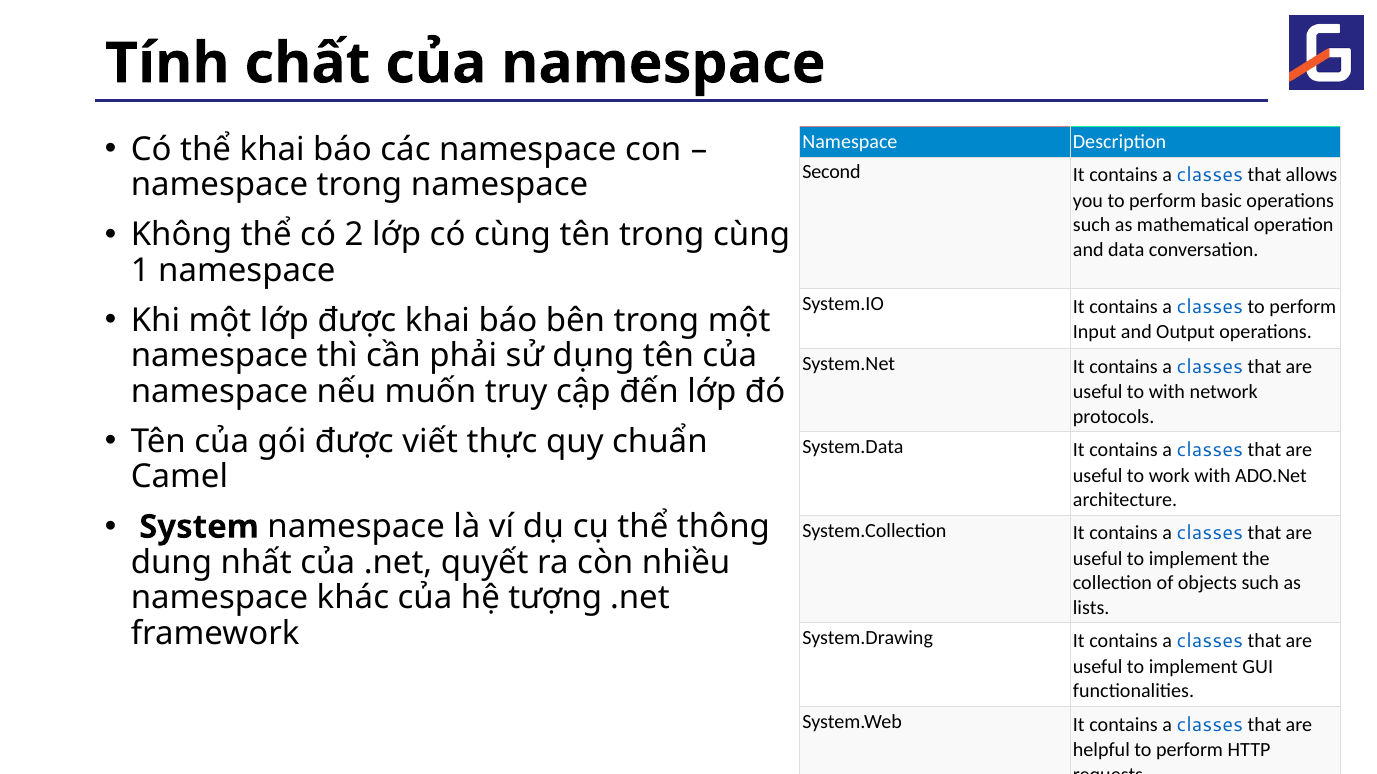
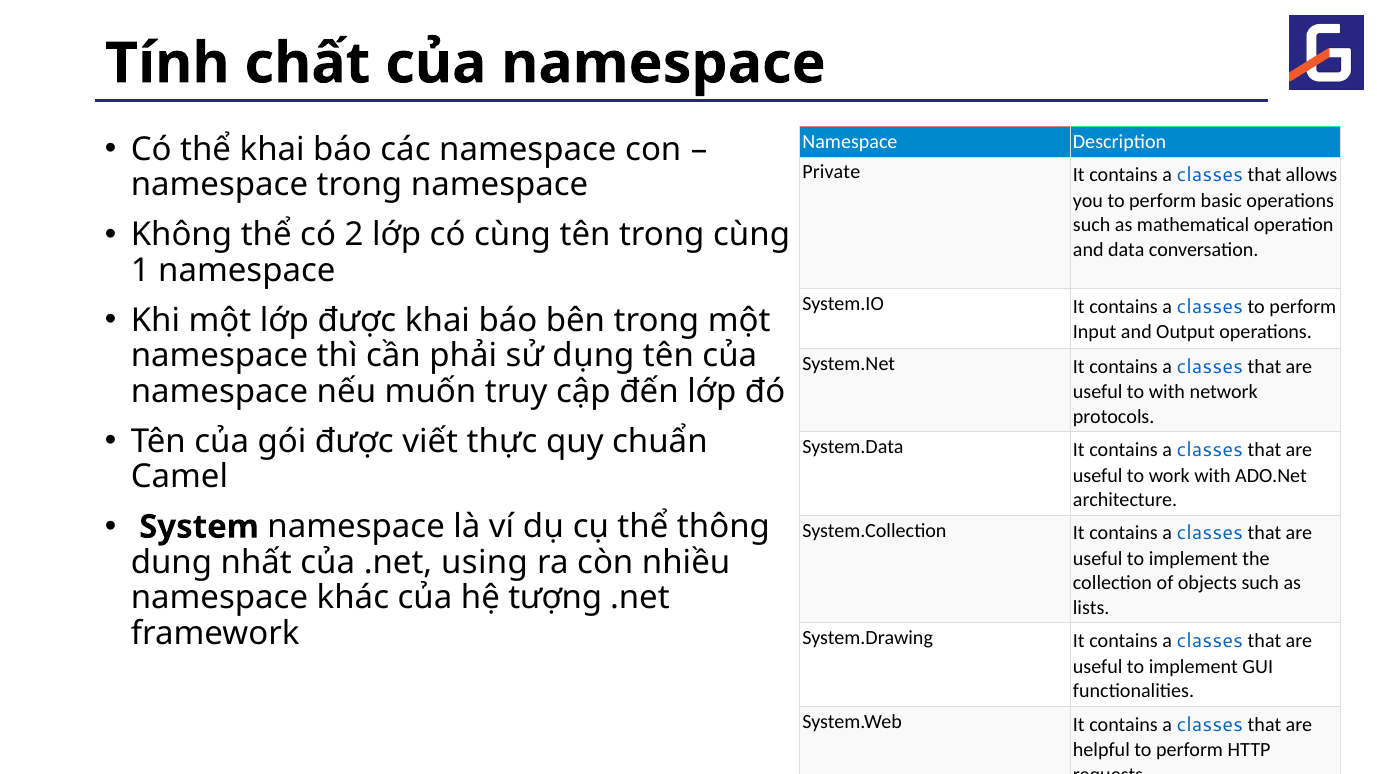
Second: Second -> Private
quyết: quyết -> using
